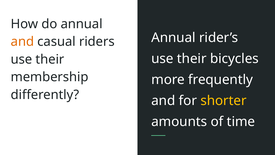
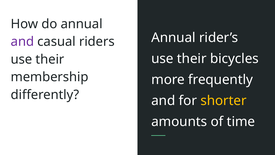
and at (22, 42) colour: orange -> purple
